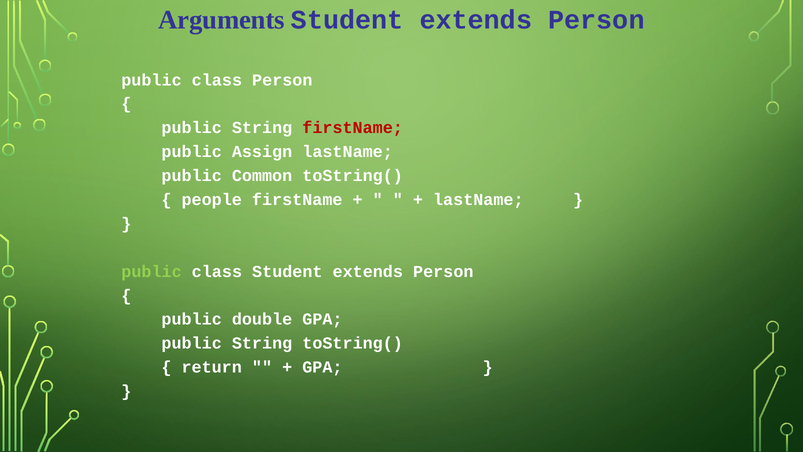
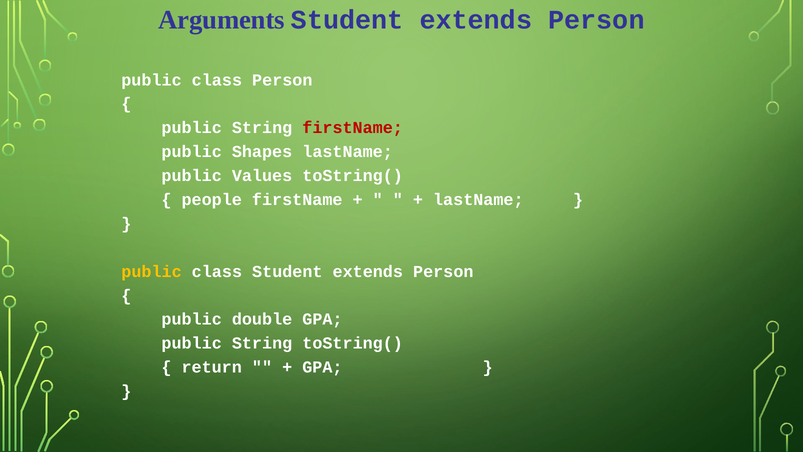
Assign: Assign -> Shapes
Common: Common -> Values
public at (151, 271) colour: light green -> yellow
